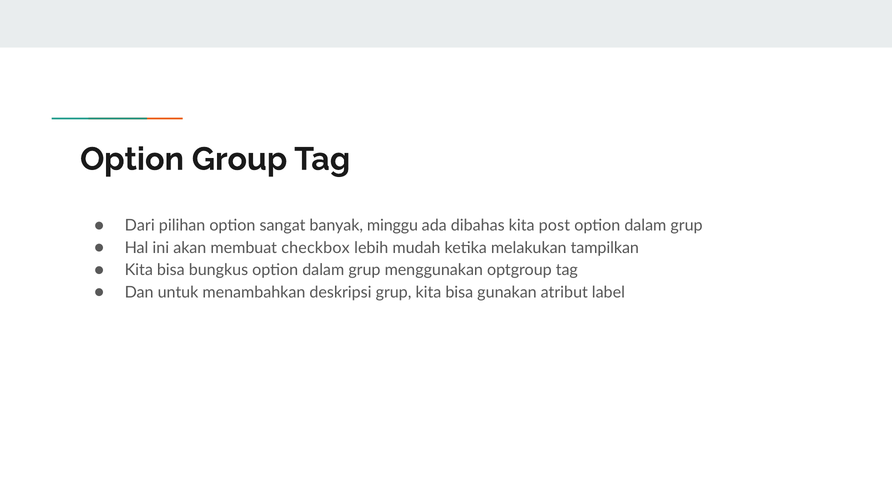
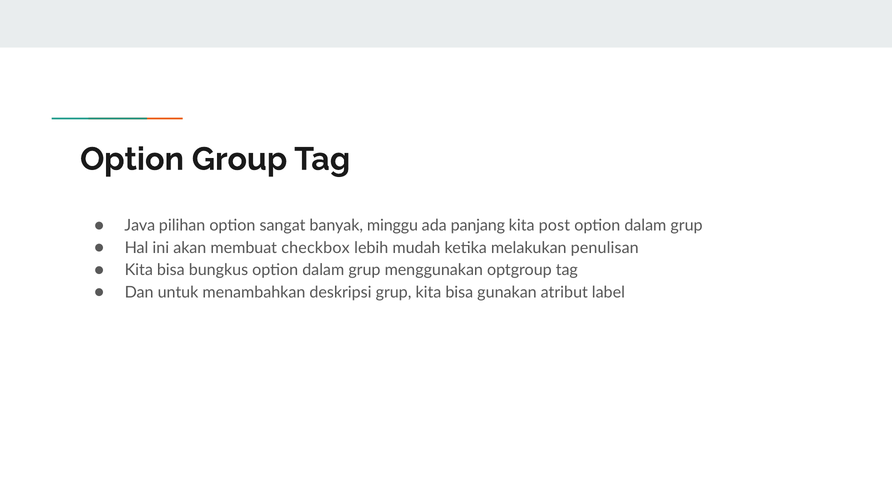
Dari: Dari -> Java
dibahas: dibahas -> panjang
tampilkan: tampilkan -> penulisan
